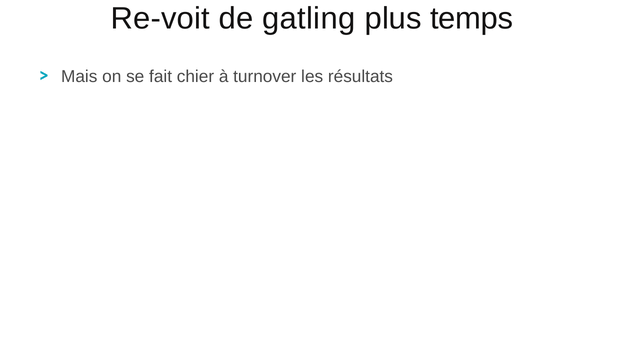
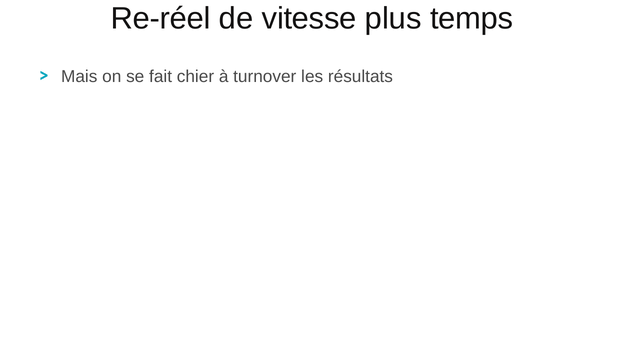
Re-voit: Re-voit -> Re-réel
gatling: gatling -> vitesse
